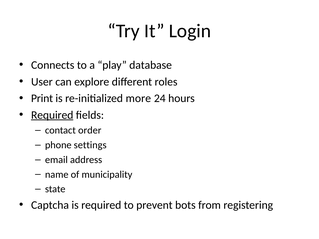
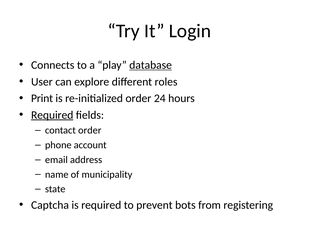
database underline: none -> present
re-initialized more: more -> order
settings: settings -> account
